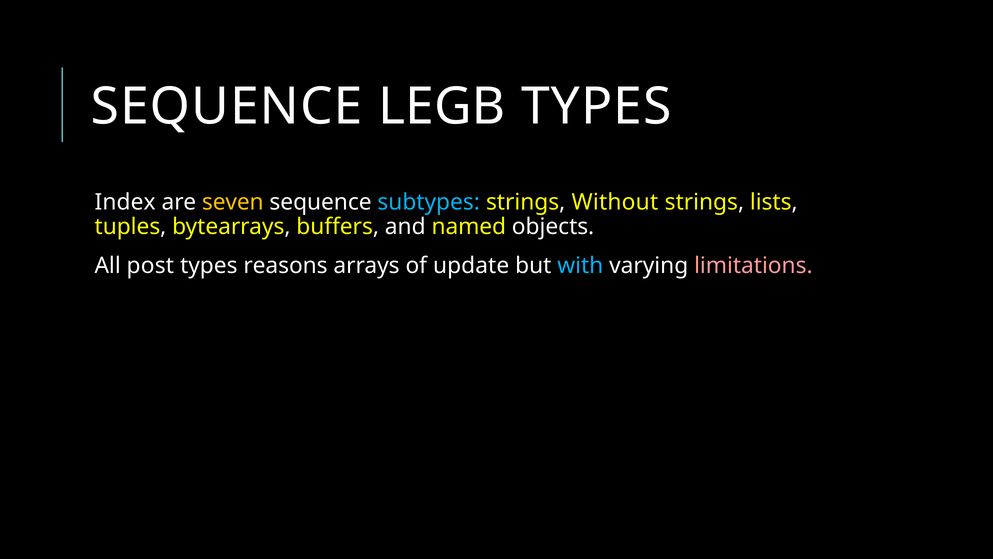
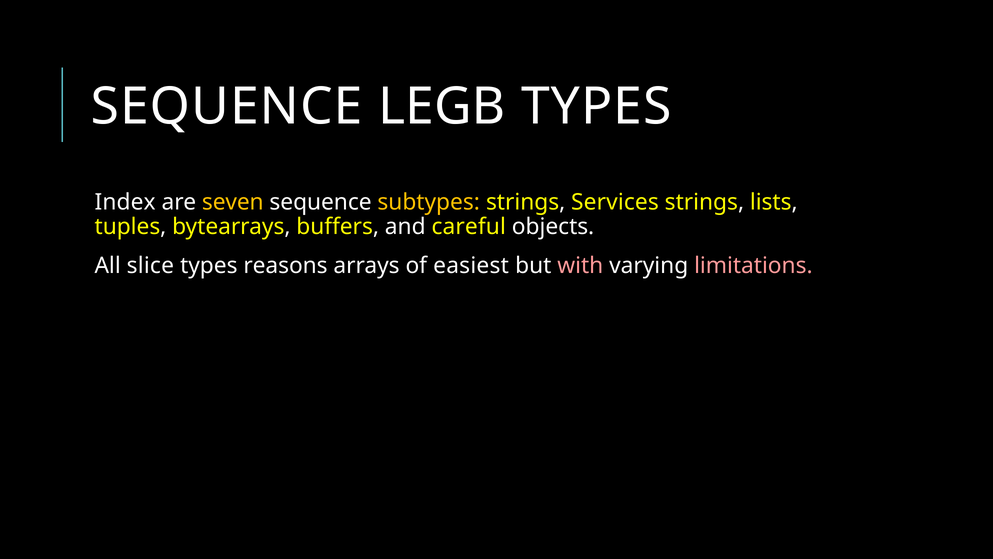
subtypes colour: light blue -> yellow
Without: Without -> Services
named: named -> careful
post: post -> slice
update: update -> easiest
with colour: light blue -> pink
